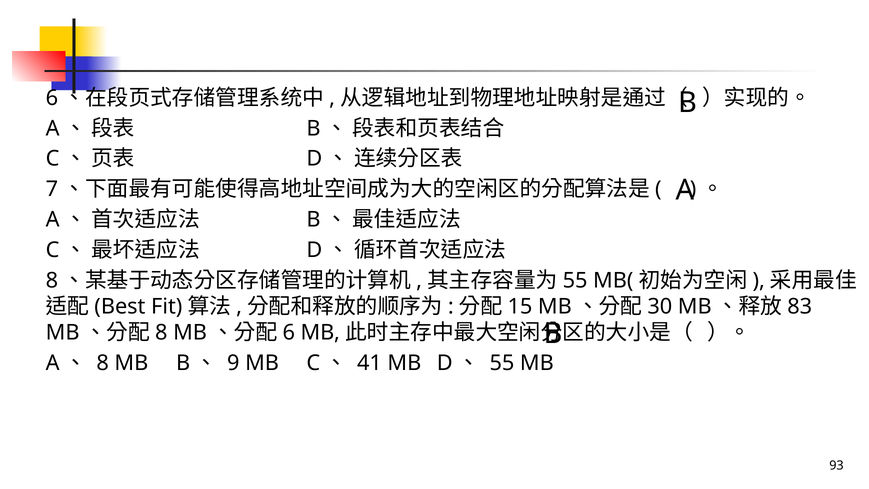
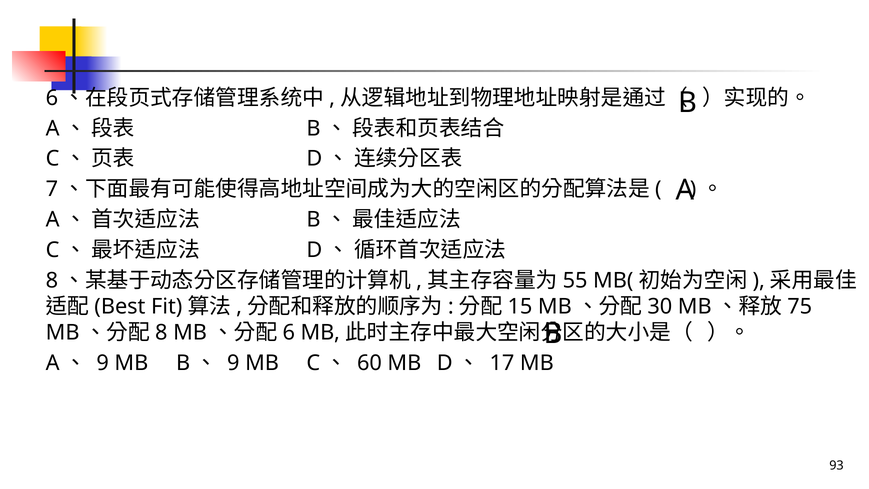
83: 83 -> 75
8 at (103, 363): 8 -> 9
41: 41 -> 60
55 at (502, 363): 55 -> 17
